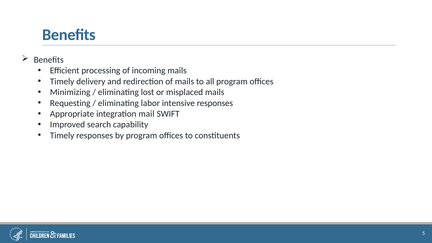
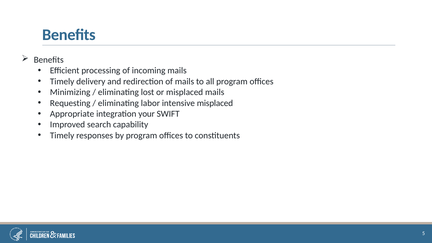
intensive responses: responses -> misplaced
mail: mail -> your
